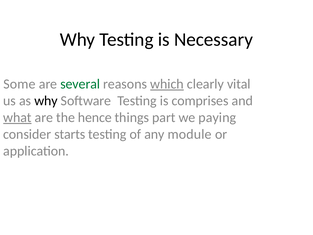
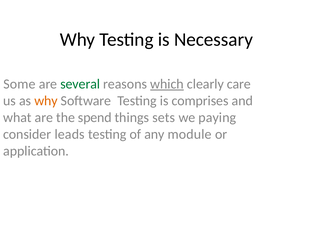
vital: vital -> care
why at (46, 101) colour: black -> orange
what underline: present -> none
hence: hence -> spend
part: part -> sets
starts: starts -> leads
